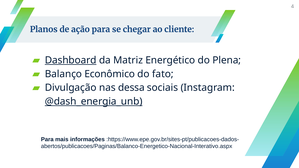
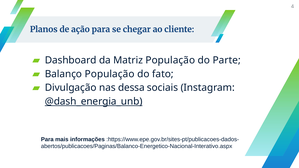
Dashboard underline: present -> none
Matriz Energético: Energético -> População
Plena: Plena -> Parte
Balanço Econômico: Econômico -> População
